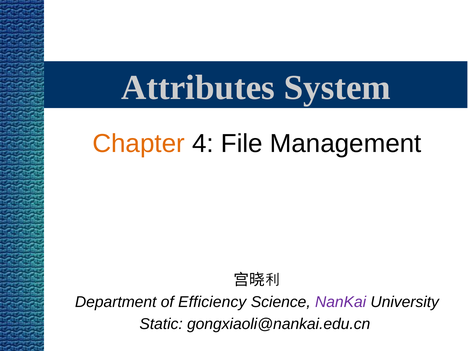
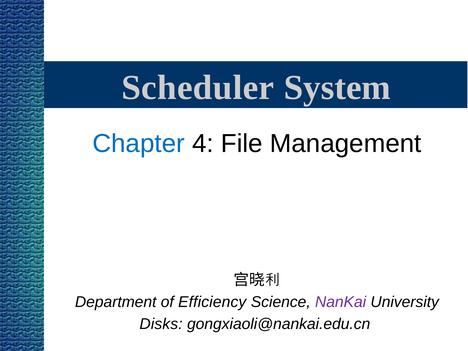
Attributes: Attributes -> Scheduler
Chapter colour: orange -> blue
Static: Static -> Disks
